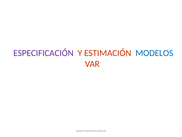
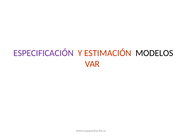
MODELOS colour: blue -> black
